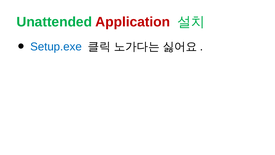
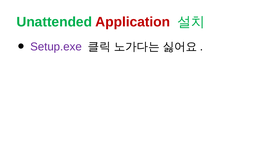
Setup.exe colour: blue -> purple
